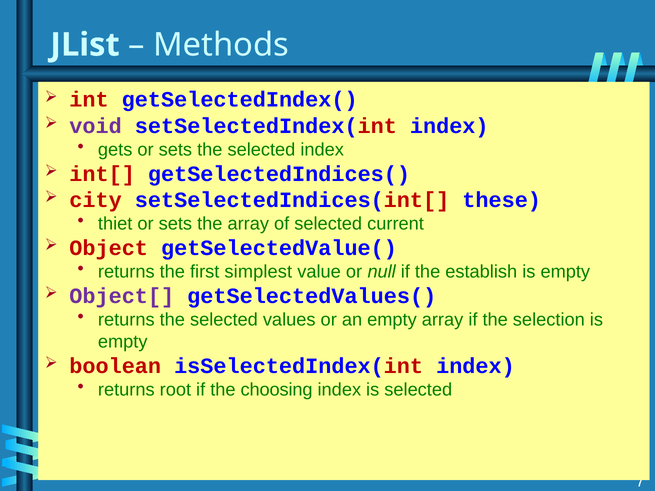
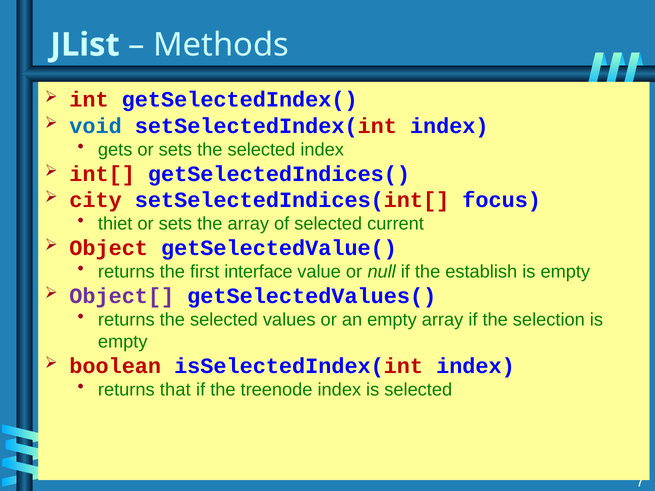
void colour: purple -> blue
these: these -> focus
simplest: simplest -> interface
root: root -> that
choosing: choosing -> treenode
